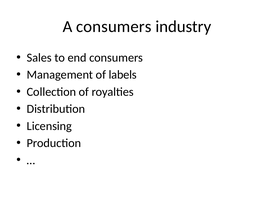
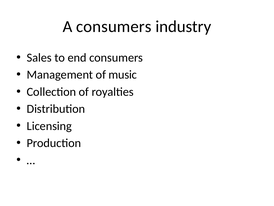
labels: labels -> music
